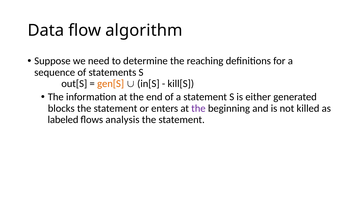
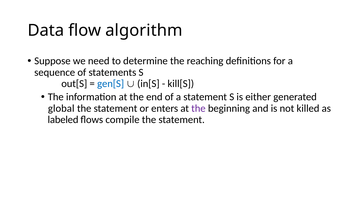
gen[S colour: orange -> blue
blocks: blocks -> global
analysis: analysis -> compile
